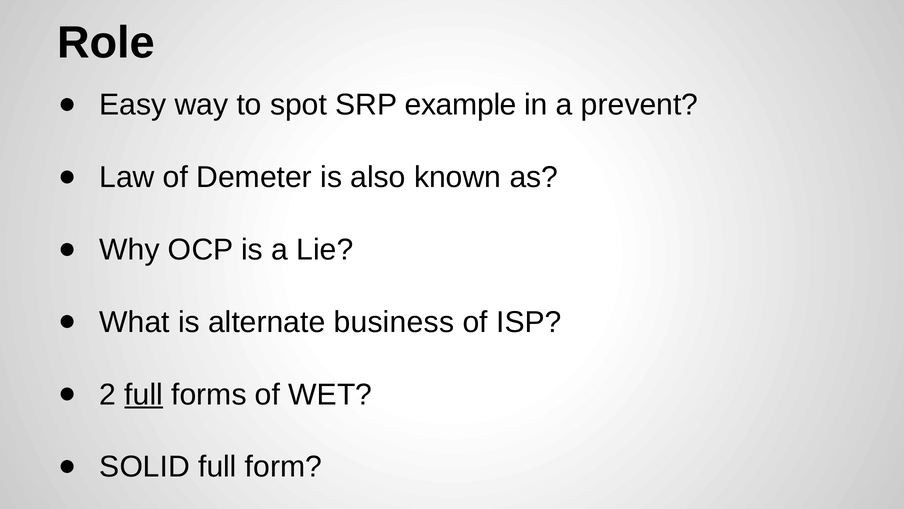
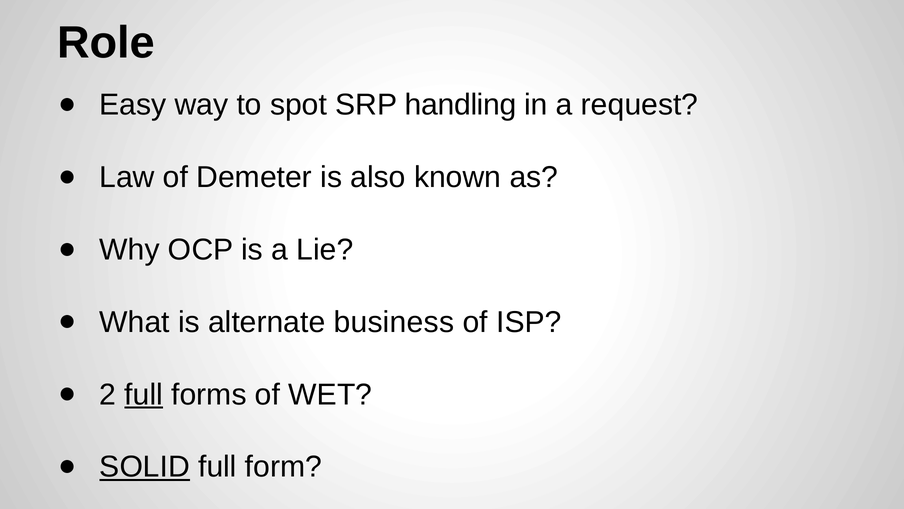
example: example -> handling
prevent: prevent -> request
SOLID underline: none -> present
